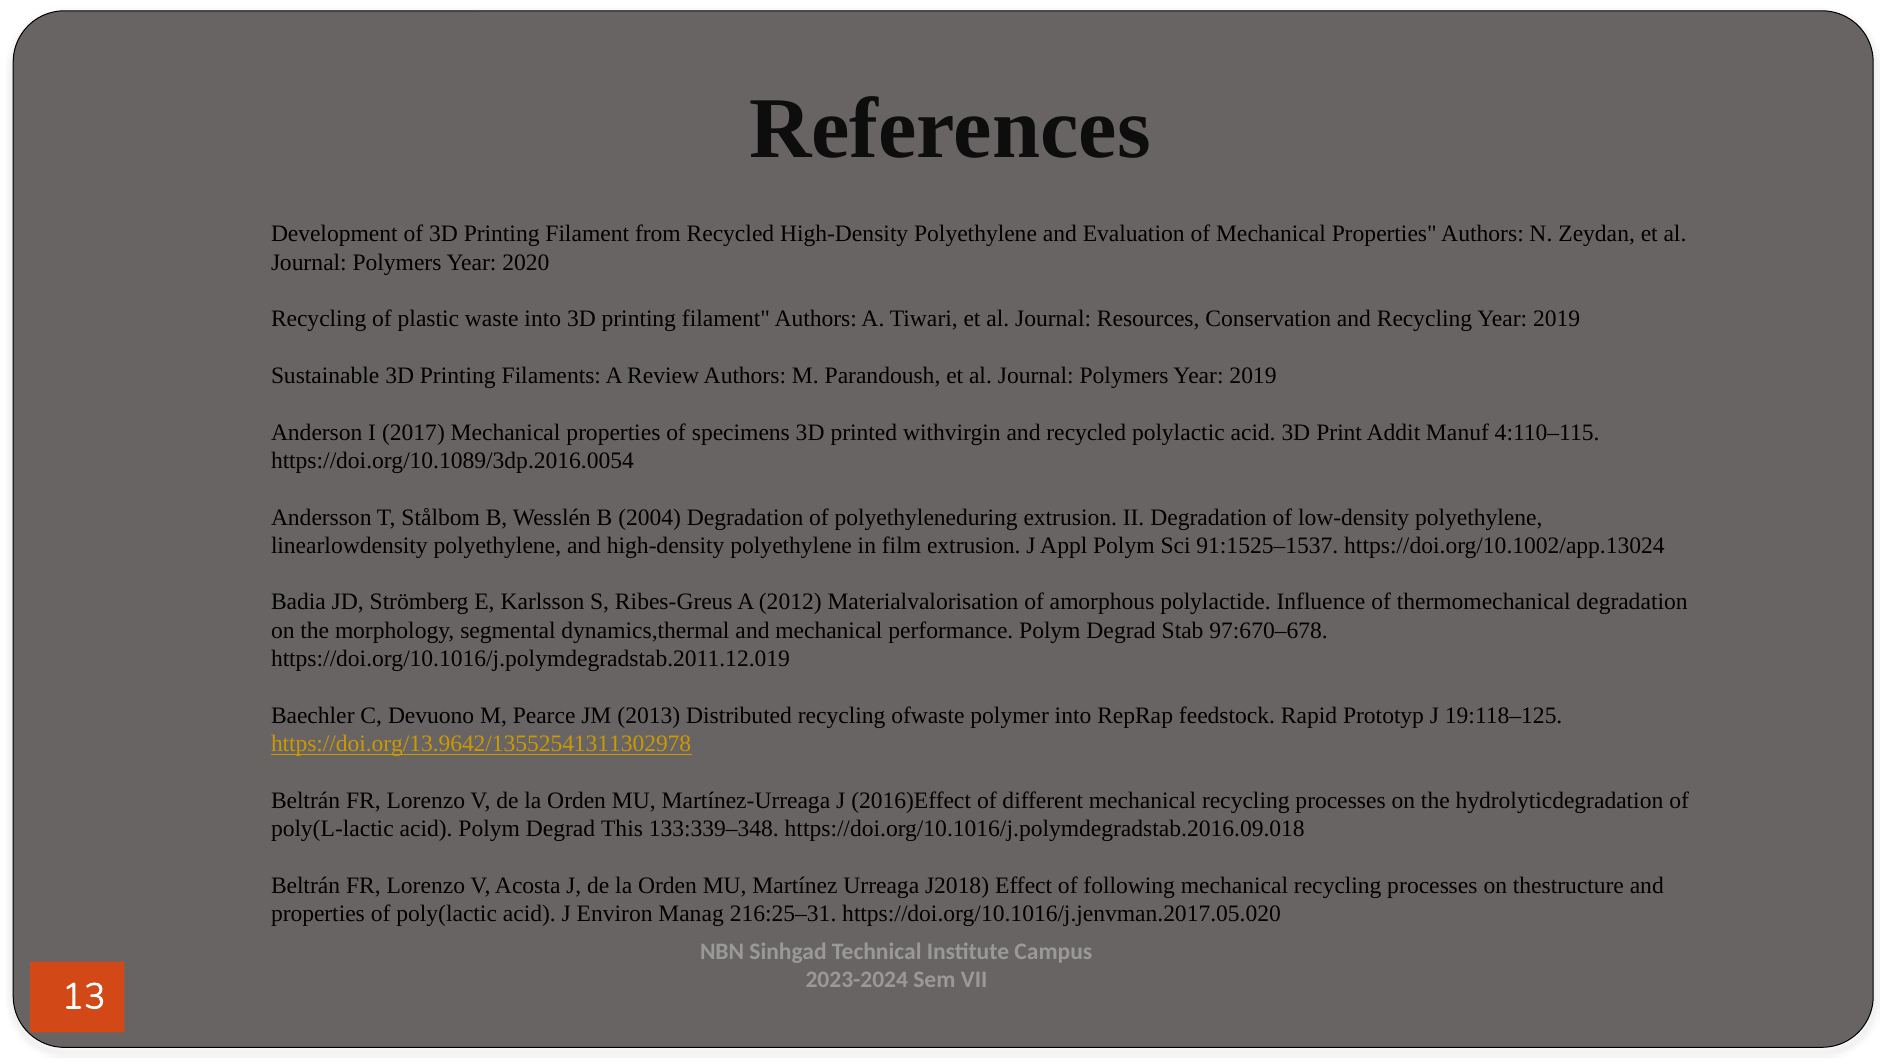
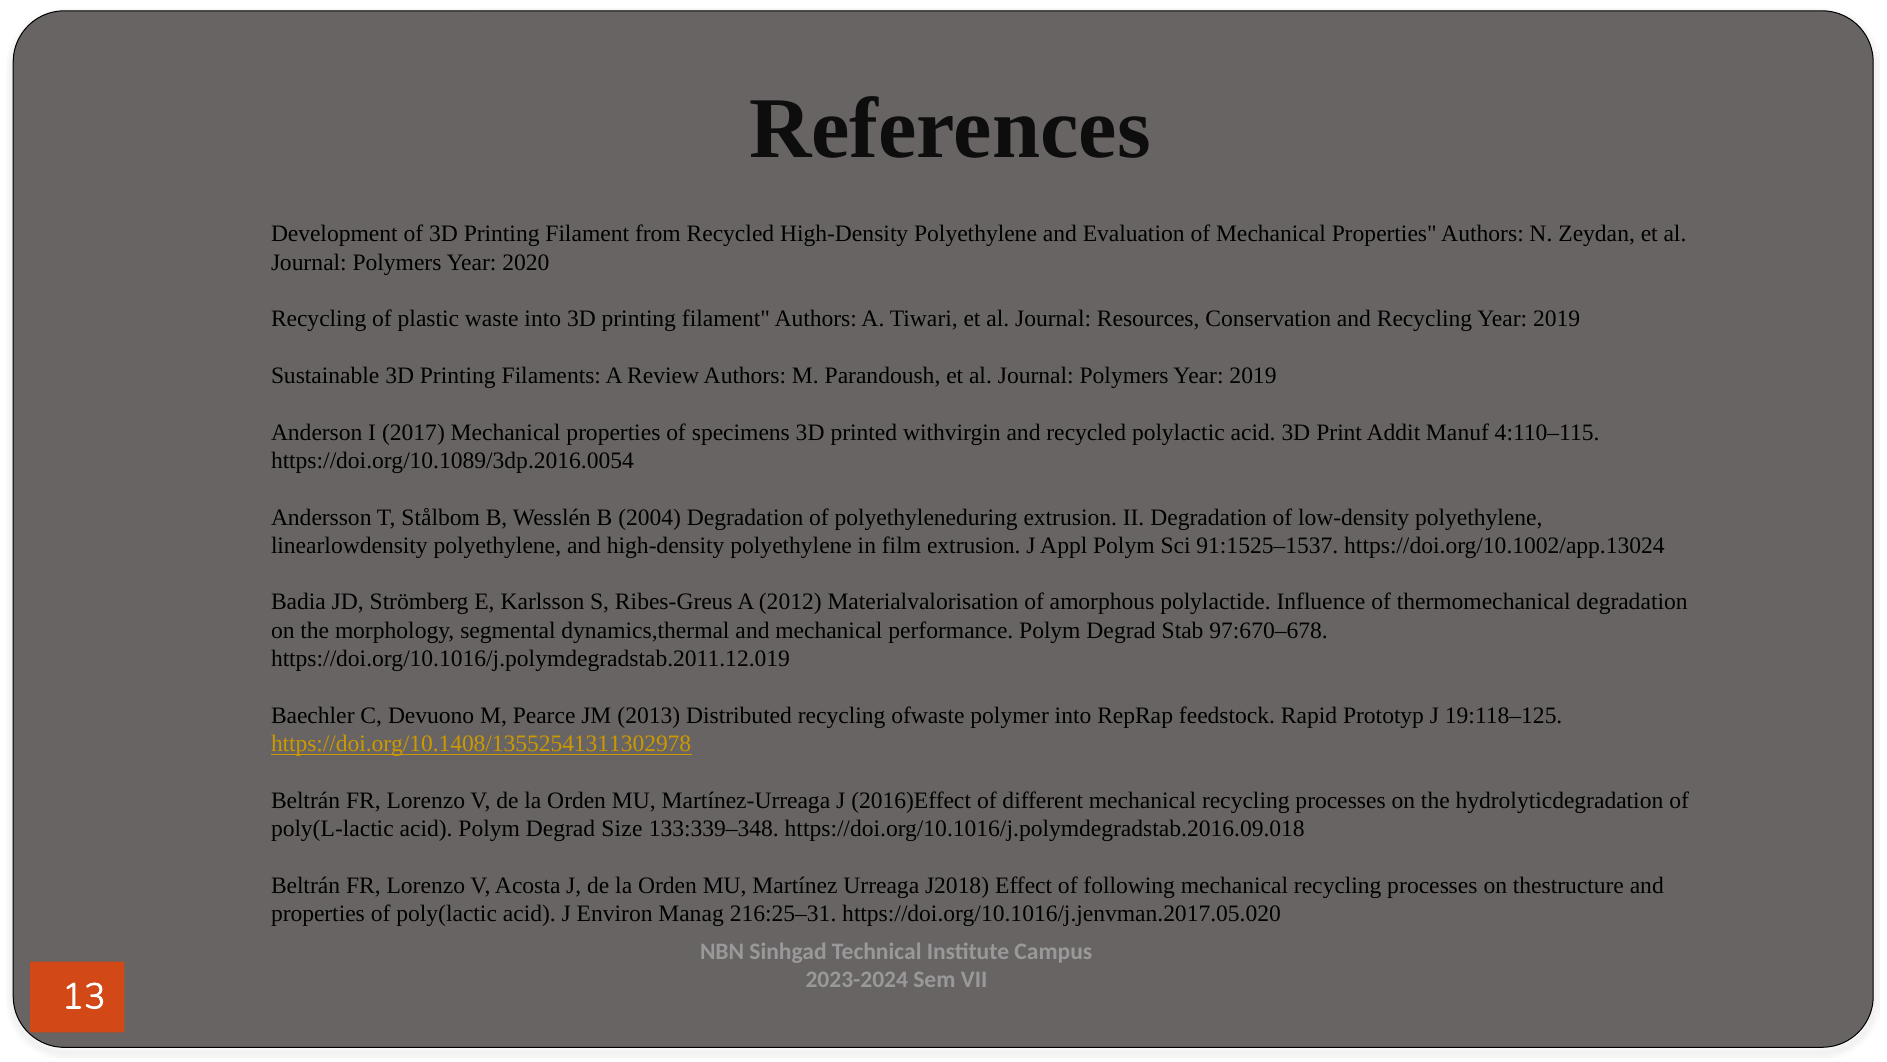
https://doi.org/13.9642/13552541311302978: https://doi.org/13.9642/13552541311302978 -> https://doi.org/10.1408/13552541311302978
This: This -> Size
